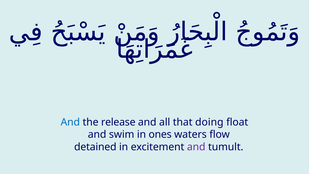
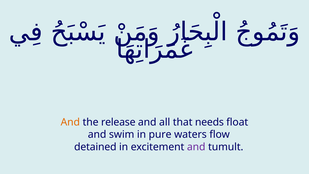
And at (70, 122) colour: blue -> orange
doing: doing -> needs
ones: ones -> pure
